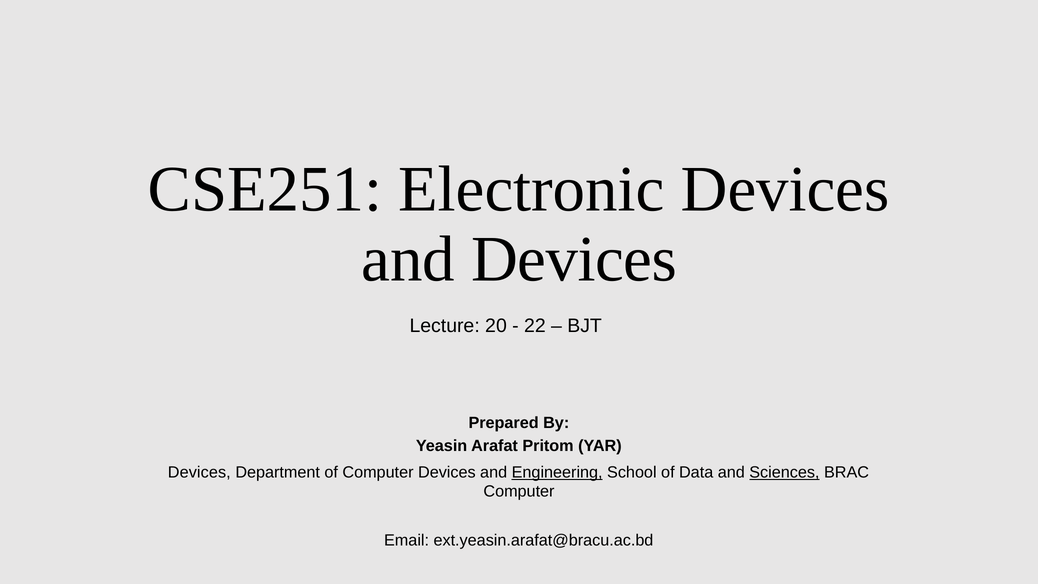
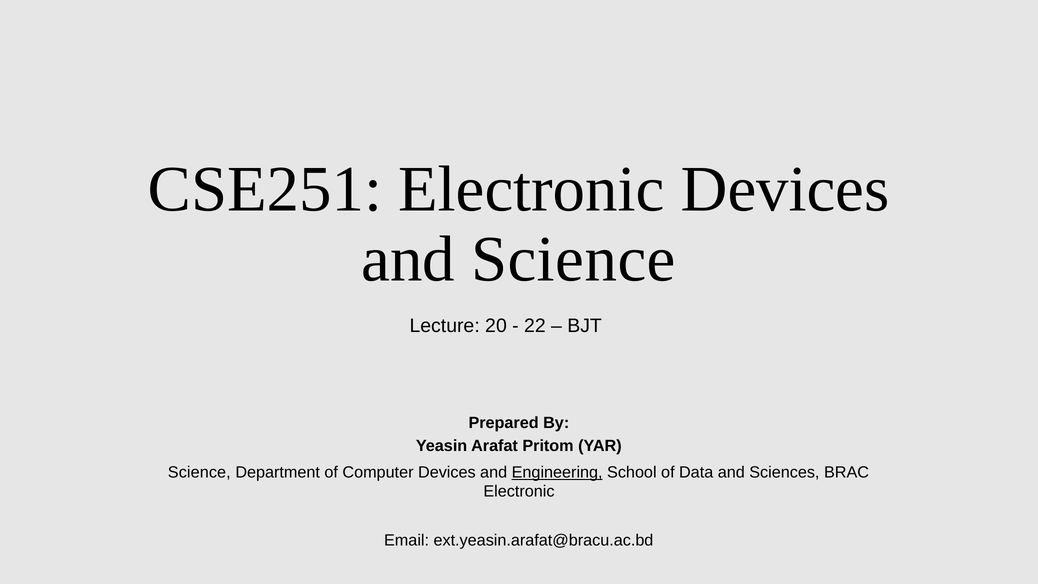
and Devices: Devices -> Science
Devices at (199, 473): Devices -> Science
Sciences underline: present -> none
Computer at (519, 491): Computer -> Electronic
